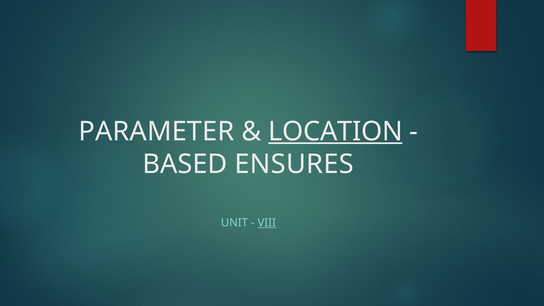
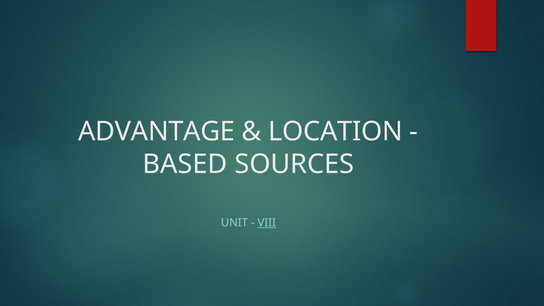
PARAMETER: PARAMETER -> ADVANTAGE
LOCATION underline: present -> none
ENSURES: ENSURES -> SOURCES
